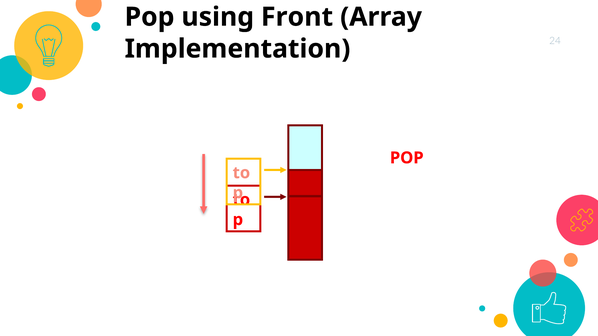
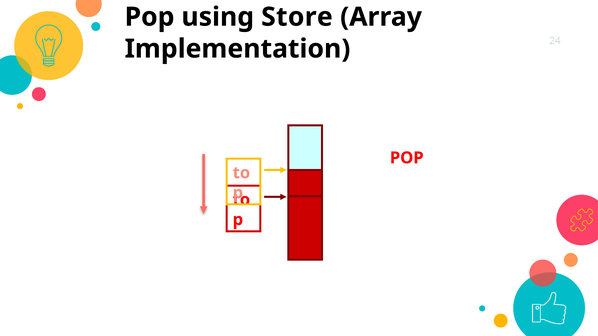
Front: Front -> Store
